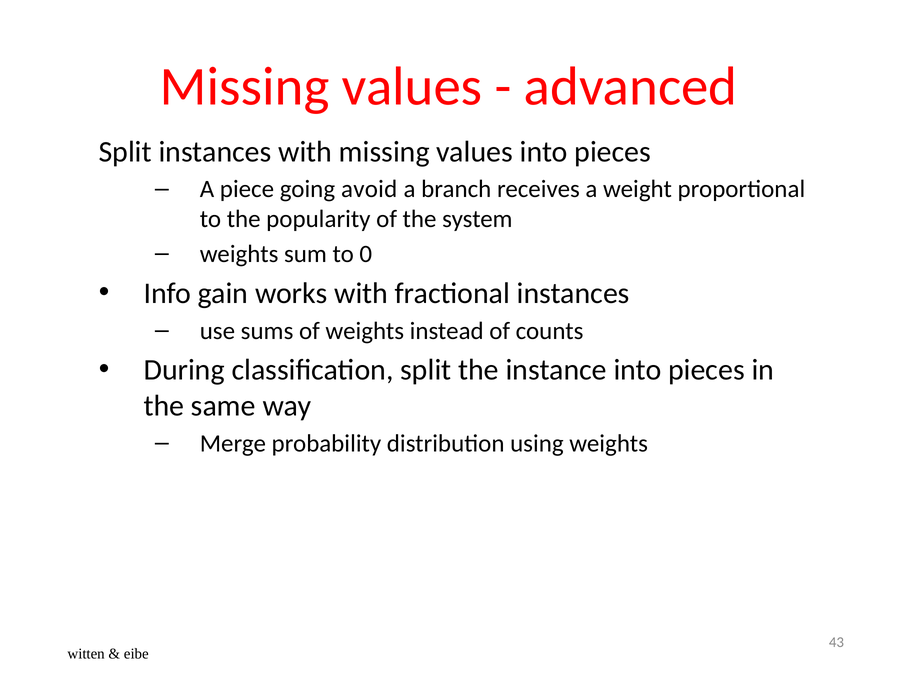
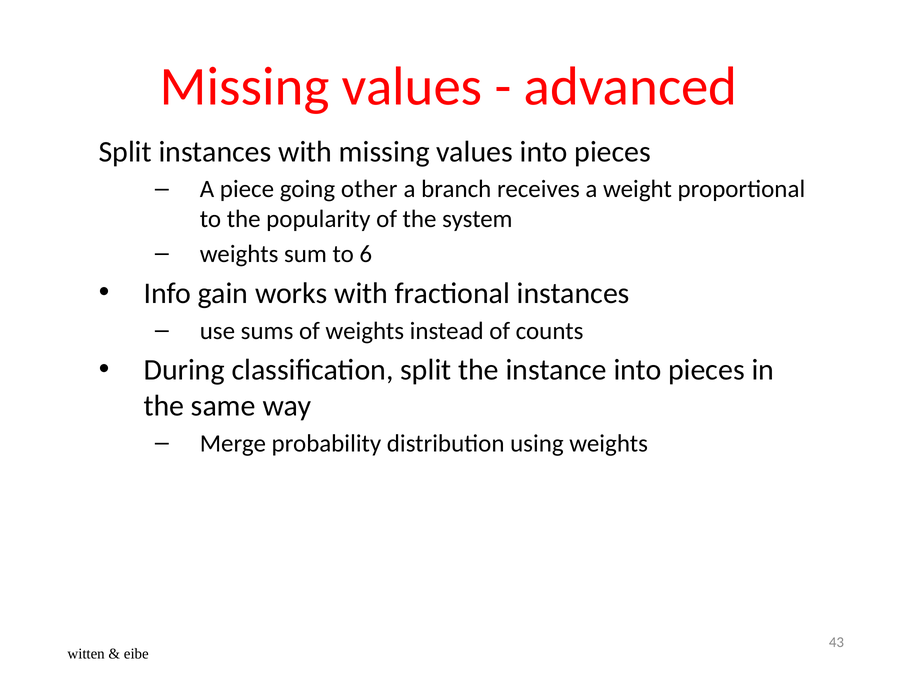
avoid: avoid -> other
0: 0 -> 6
